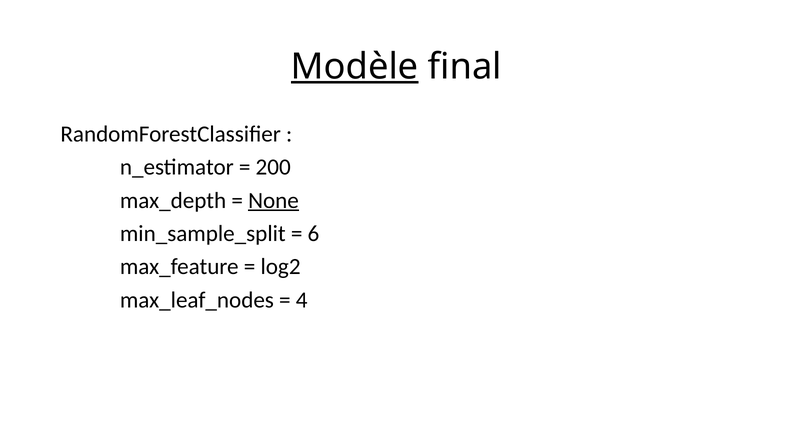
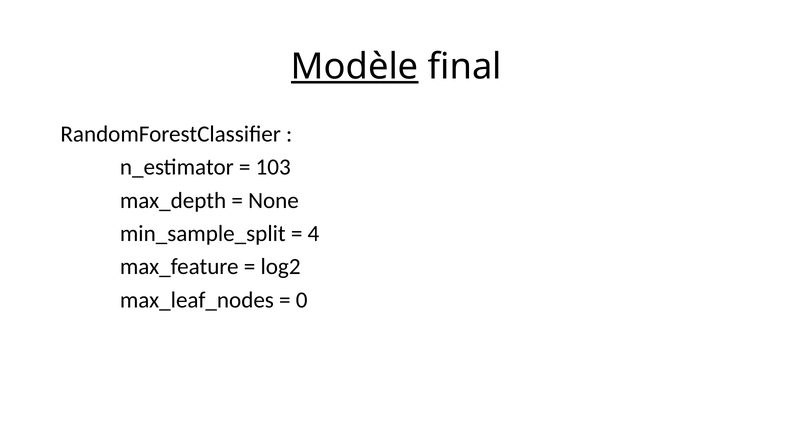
200: 200 -> 103
None underline: present -> none
6: 6 -> 4
4: 4 -> 0
